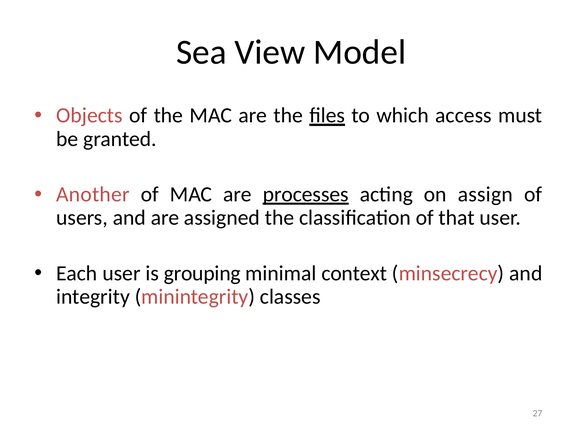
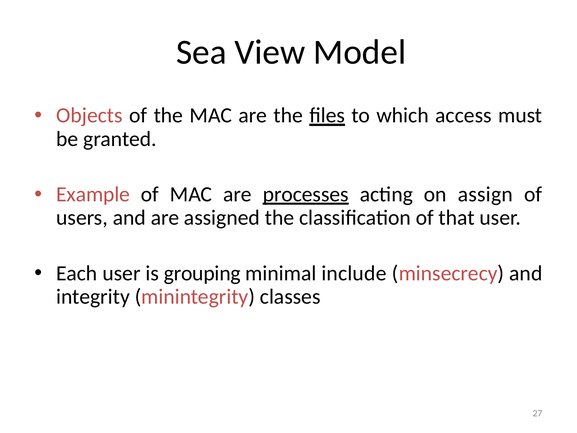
Another: Another -> Example
context: context -> include
